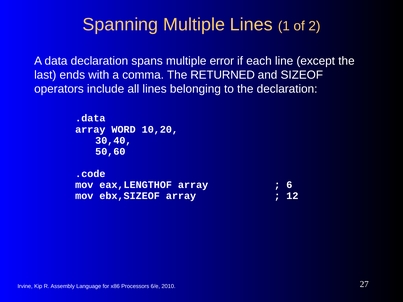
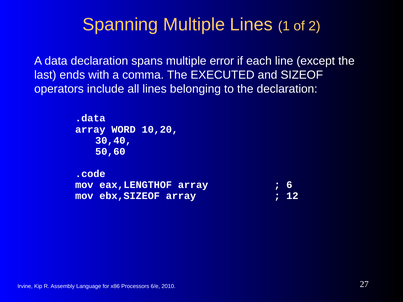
RETURNED: RETURNED -> EXECUTED
